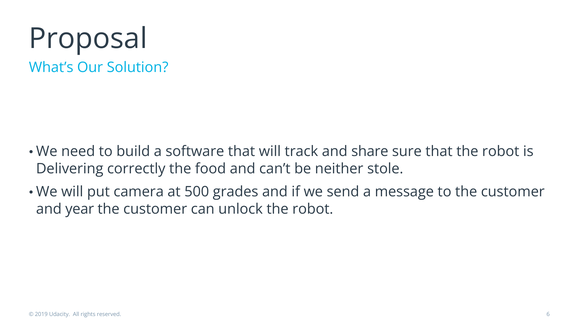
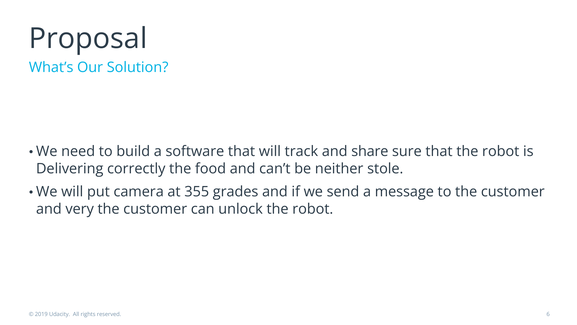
500: 500 -> 355
year: year -> very
